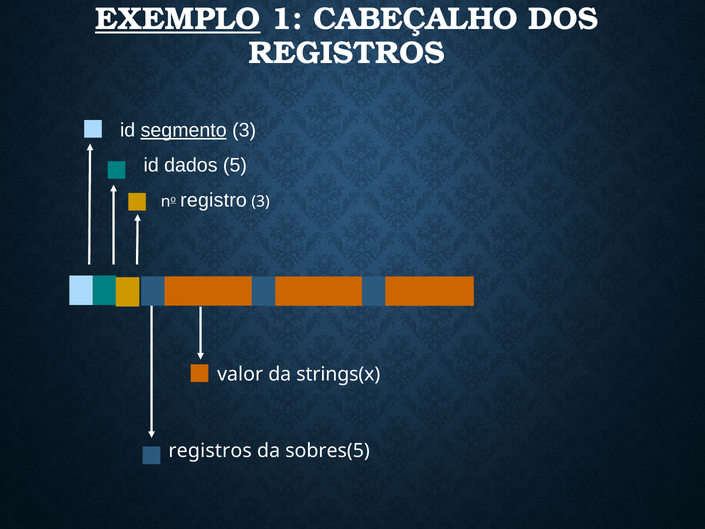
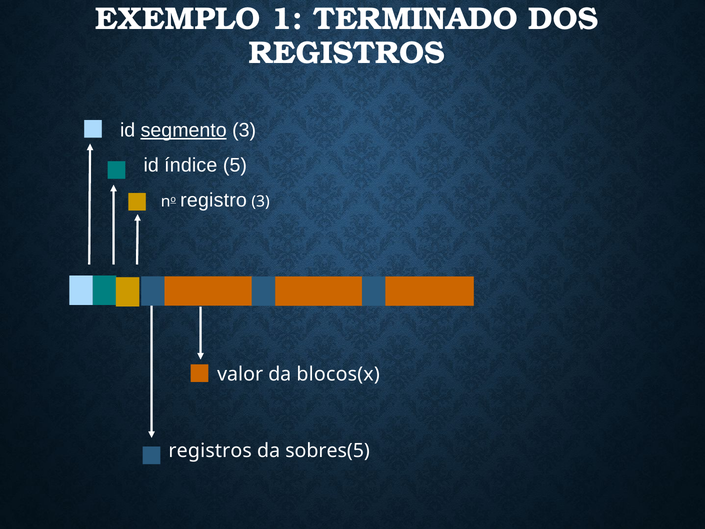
EXEMPLO underline: present -> none
CABEÇALHO: CABEÇALHO -> TERMINADO
dados: dados -> índice
strings(x: strings(x -> blocos(x
